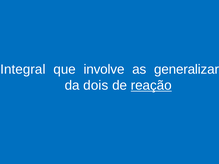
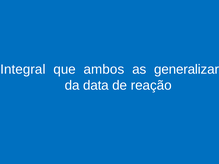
involve: involve -> ambos
dois: dois -> data
reação underline: present -> none
